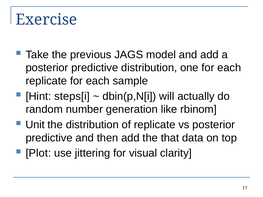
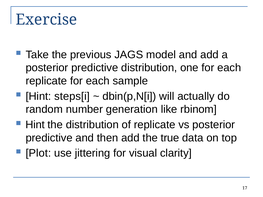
Unit at (35, 125): Unit -> Hint
that: that -> true
